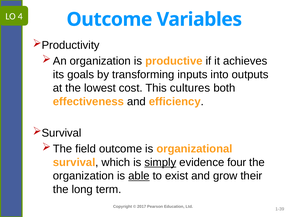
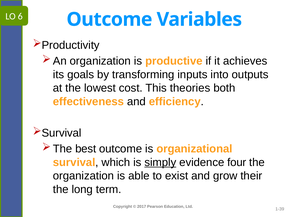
4: 4 -> 6
cultures: cultures -> theories
field: field -> best
able underline: present -> none
